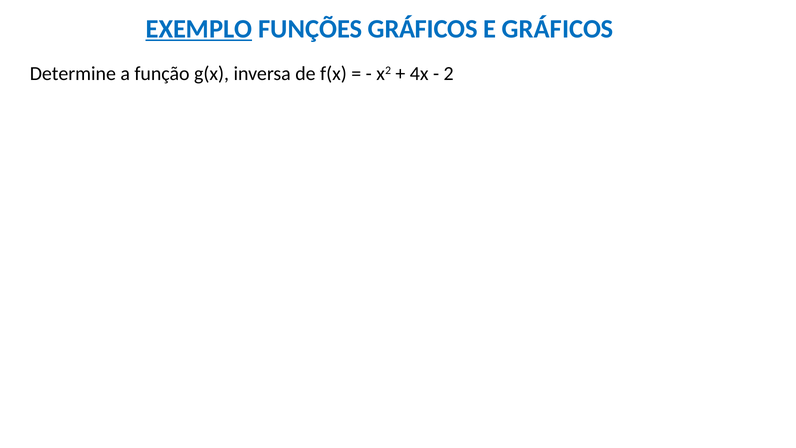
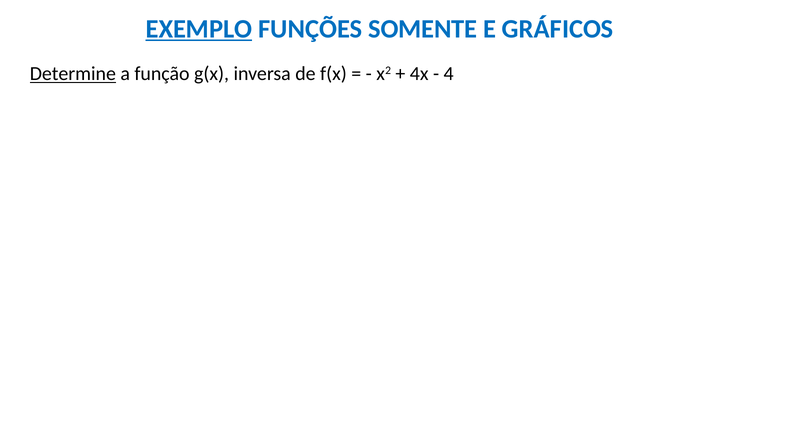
FUNÇÕES GRÁFICOS: GRÁFICOS -> SOMENTE
Determine underline: none -> present
2: 2 -> 4
